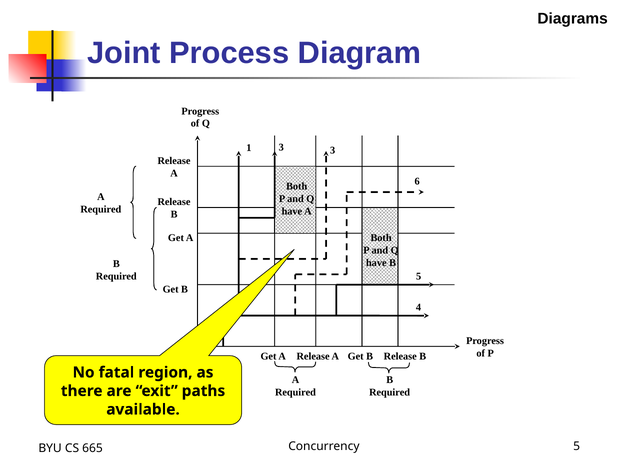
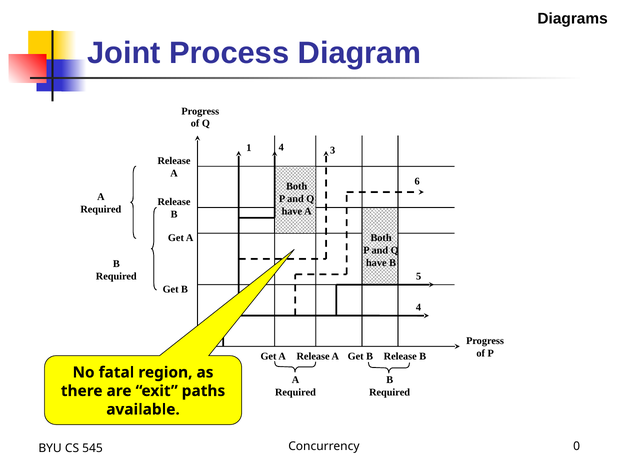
1 3: 3 -> 4
Concurrency 5: 5 -> 0
665: 665 -> 545
